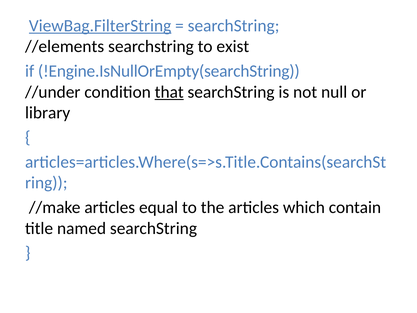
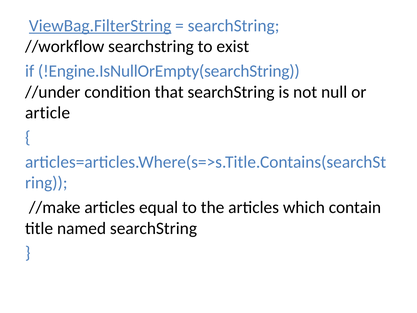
//elements: //elements -> //workflow
that underline: present -> none
library: library -> article
